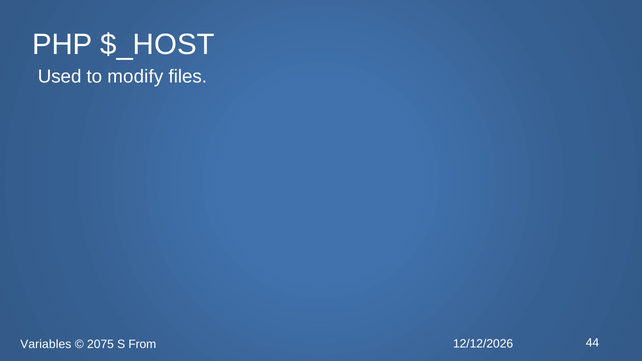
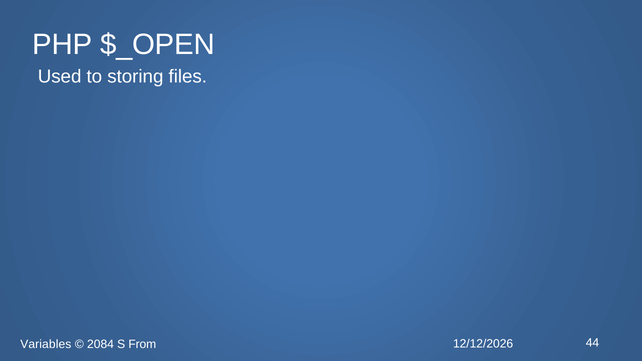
$_HOST: $_HOST -> $_OPEN
modify: modify -> storing
2075: 2075 -> 2084
